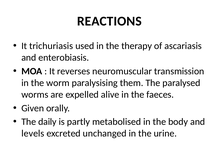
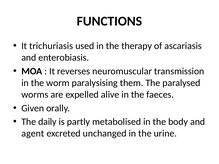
REACTIONS: REACTIONS -> FUNCTIONS
levels: levels -> agent
